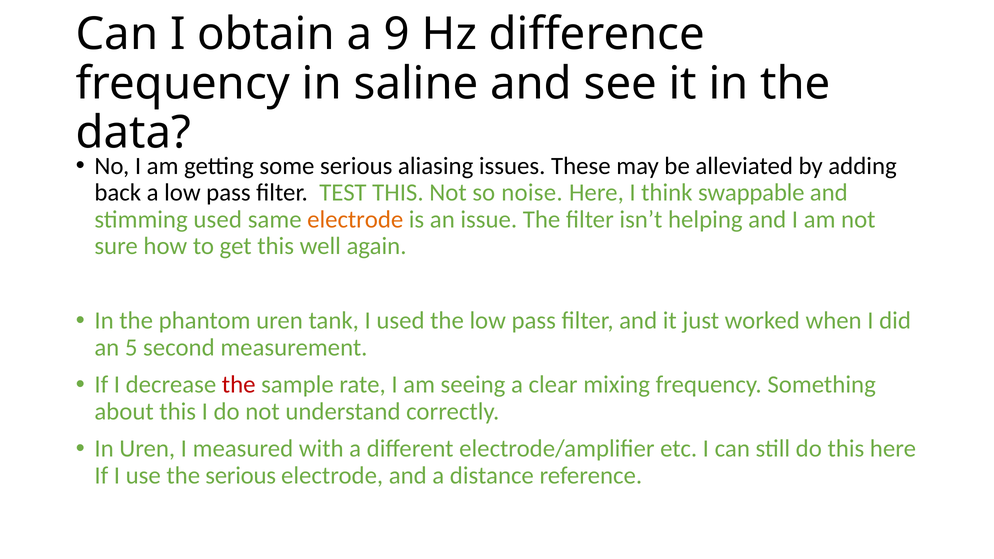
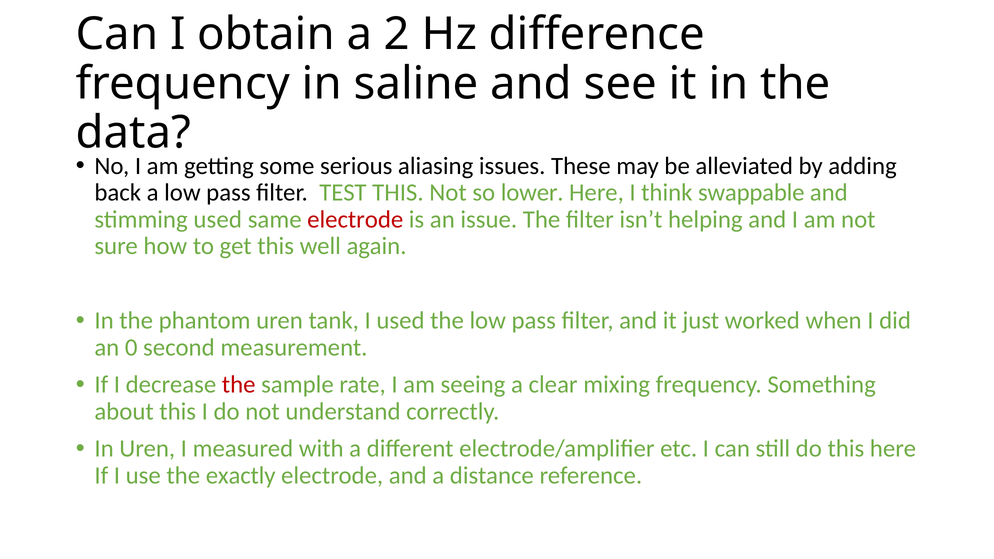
9: 9 -> 2
noise: noise -> lower
electrode at (355, 219) colour: orange -> red
5: 5 -> 0
the serious: serious -> exactly
